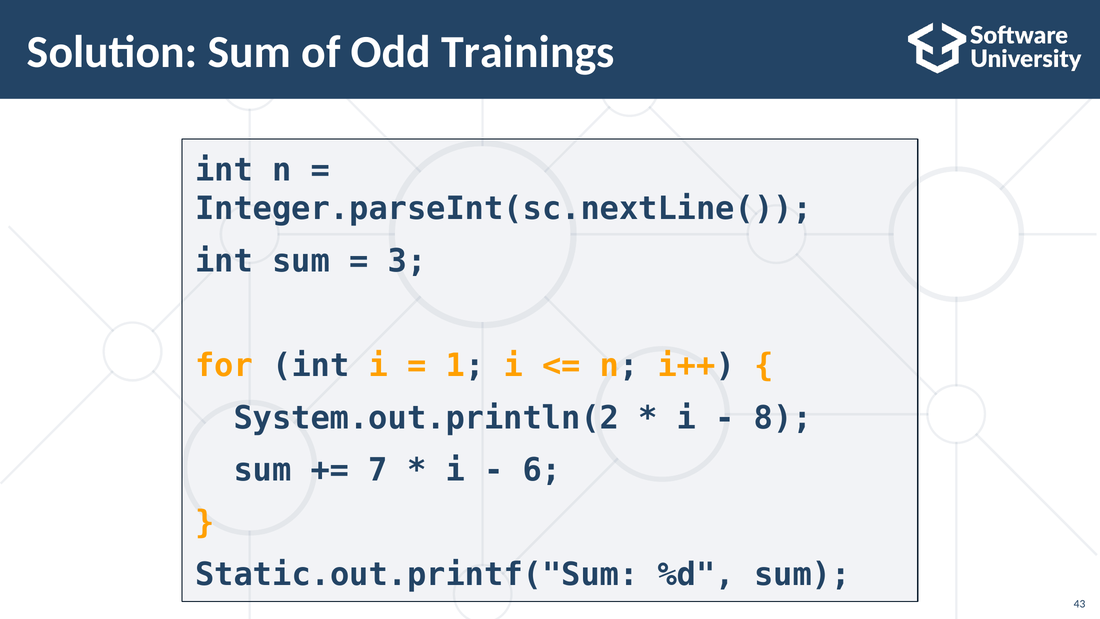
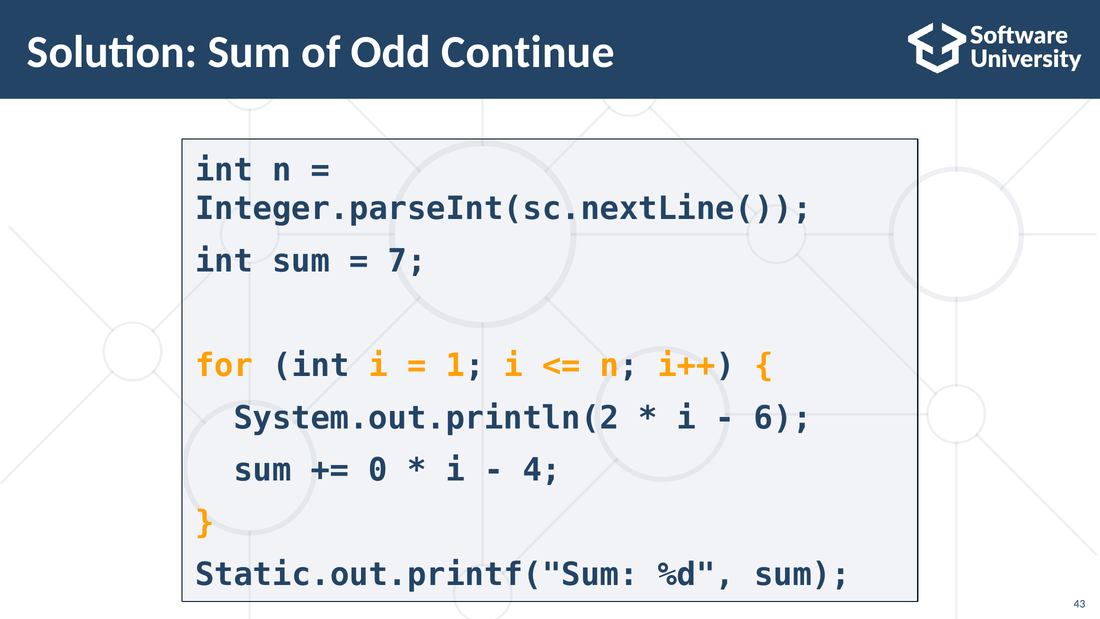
Trainings: Trainings -> Continue
3: 3 -> 7
8: 8 -> 6
7: 7 -> 0
6: 6 -> 4
